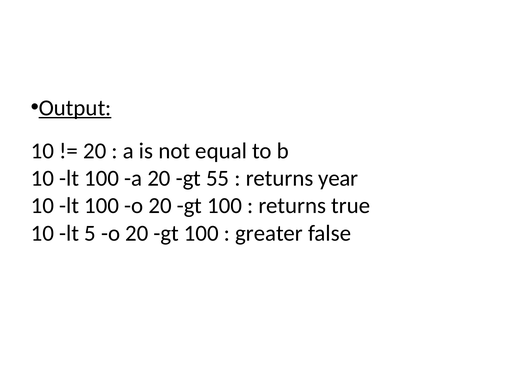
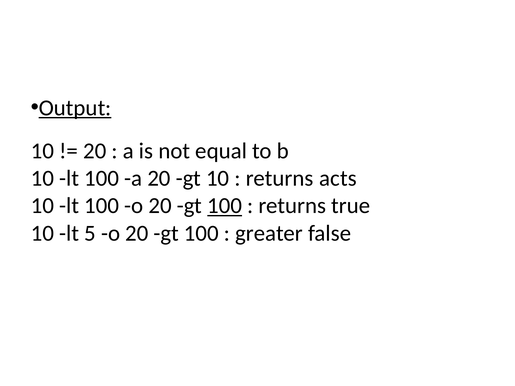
gt 55: 55 -> 10
year: year -> acts
100 at (225, 206) underline: none -> present
